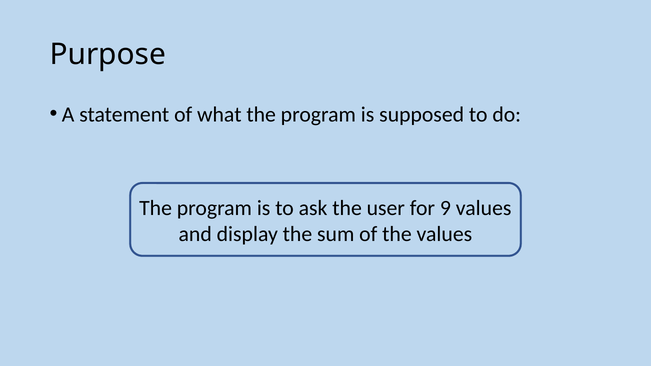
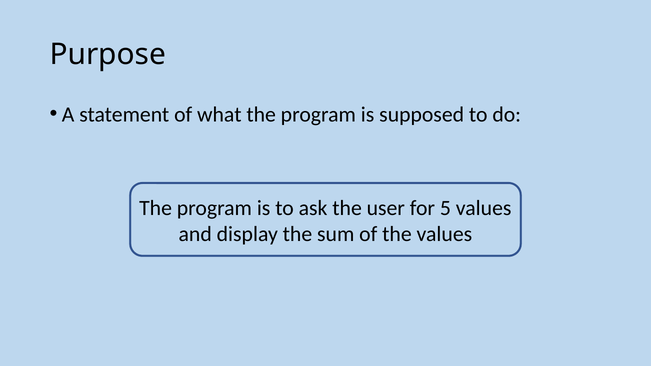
9: 9 -> 5
